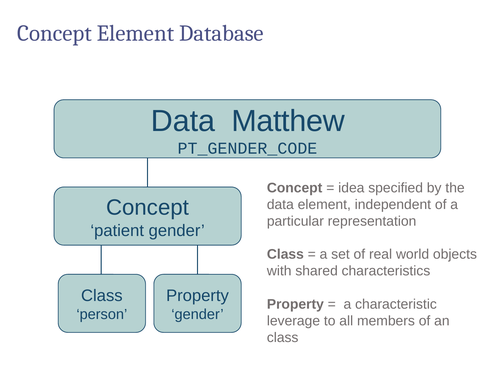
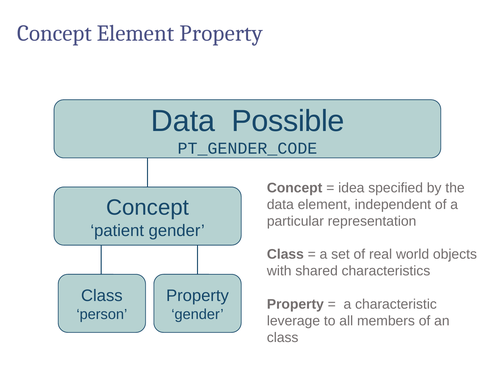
Element Database: Database -> Property
Matthew: Matthew -> Possible
